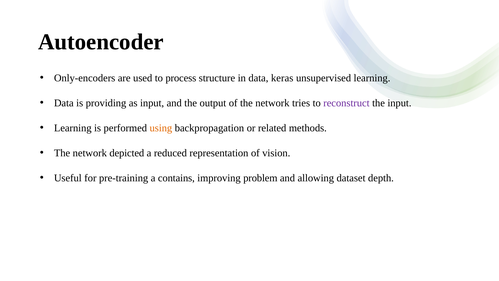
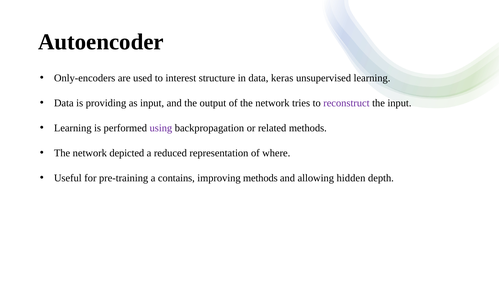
process: process -> interest
using colour: orange -> purple
vision: vision -> where
improving problem: problem -> methods
dataset: dataset -> hidden
